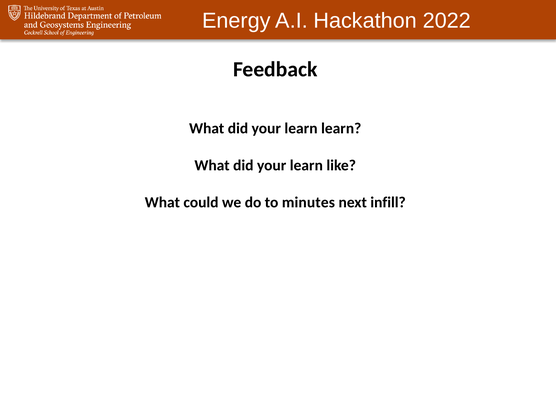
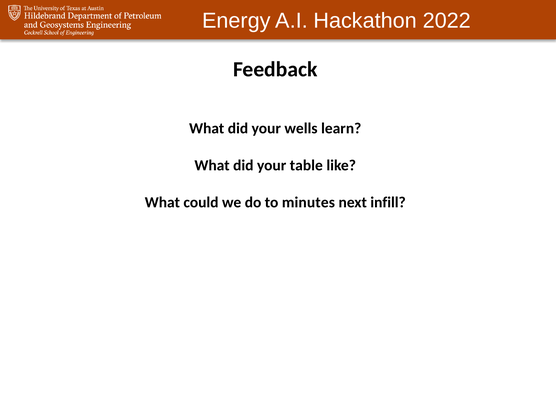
learn at (301, 128): learn -> wells
learn at (306, 165): learn -> table
